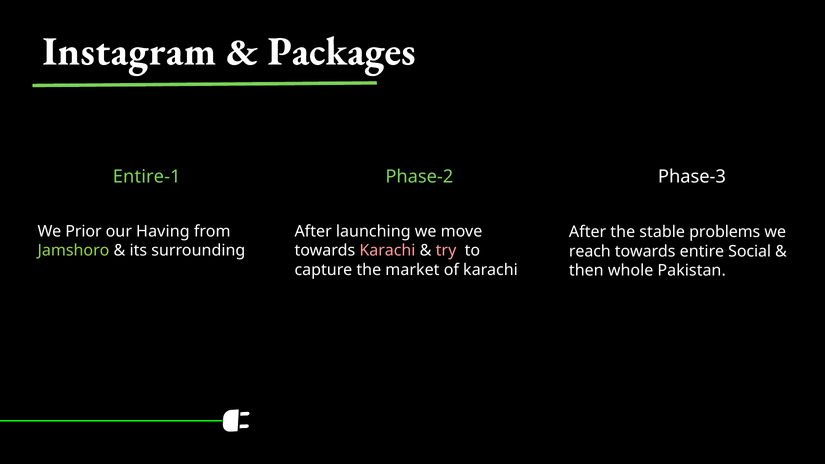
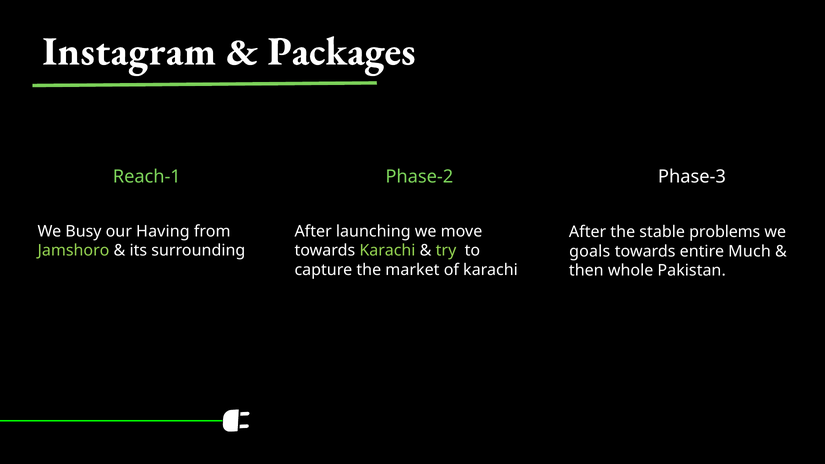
Entire-1: Entire-1 -> Reach-1
Prior: Prior -> Busy
Karachi at (387, 251) colour: pink -> light green
try colour: pink -> light green
reach: reach -> goals
Social: Social -> Much
